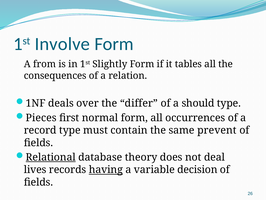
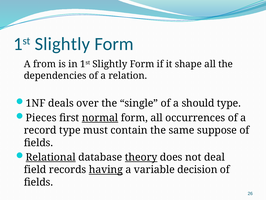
Involve at (62, 44): Involve -> Slightly
tables: tables -> shape
consequences: consequences -> dependencies
differ: differ -> single
normal underline: none -> present
prevent: prevent -> suppose
theory underline: none -> present
lives: lives -> field
